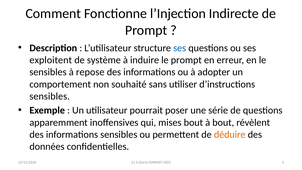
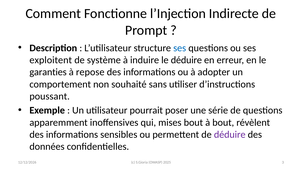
le prompt: prompt -> déduire
sensibles at (48, 72): sensibles -> garanties
sensibles at (50, 96): sensibles -> poussant
déduire at (230, 134) colour: orange -> purple
